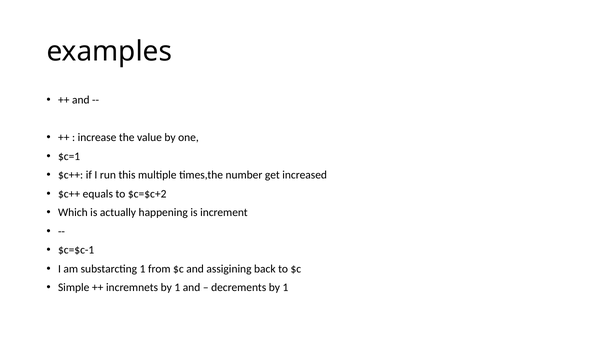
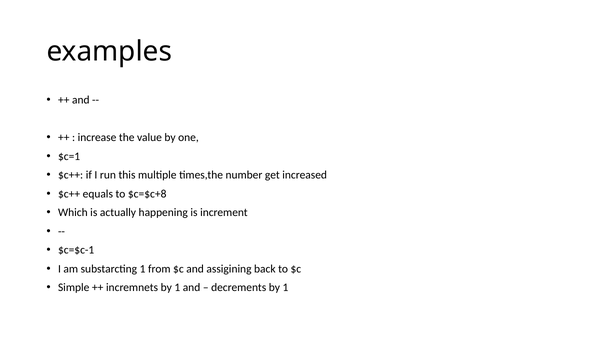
$c=$c+2: $c=$c+2 -> $c=$c+8
